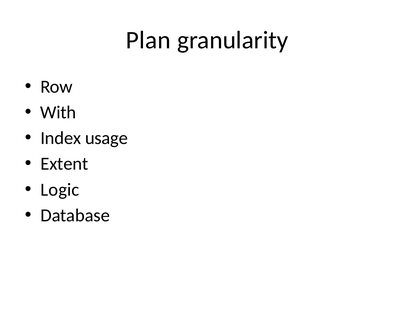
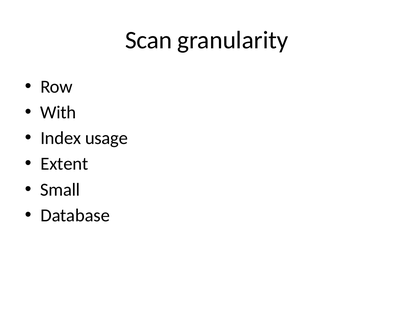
Plan: Plan -> Scan
Logic: Logic -> Small
